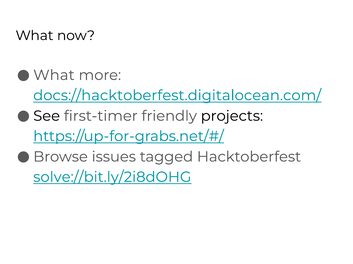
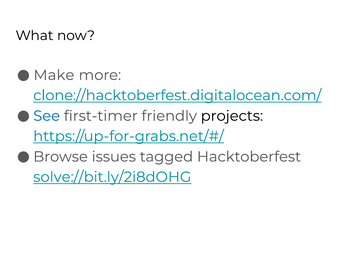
What at (54, 75): What -> Make
docs://hacktoberfest.digitalocean.com/: docs://hacktoberfest.digitalocean.com/ -> clone://hacktoberfest.digitalocean.com/
See colour: black -> blue
